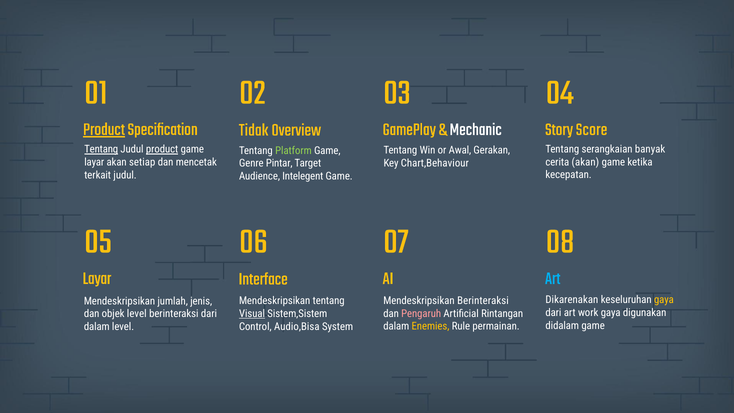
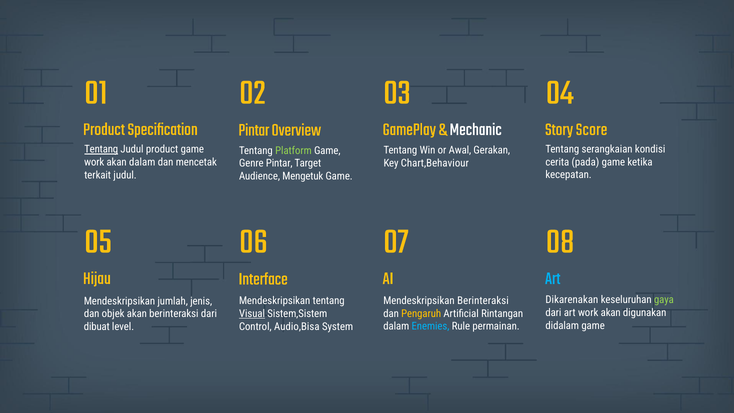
Product at (104, 129) underline: present -> none
Tidak at (254, 130): Tidak -> Pintar
banyak: banyak -> kondisi
product at (162, 149) underline: present -> none
cerita akan: akan -> pada
layar at (94, 162): layar -> work
akan setiap: setiap -> dalam
Intelegent: Intelegent -> Mengetuk
Layar at (97, 278): Layar -> Hijau
gaya at (664, 300) colour: yellow -> light green
art work gaya: gaya -> akan
Pengaruh colour: pink -> yellow
objek level: level -> akan
Enemies colour: yellow -> light blue
dalam at (97, 327): dalam -> dibuat
